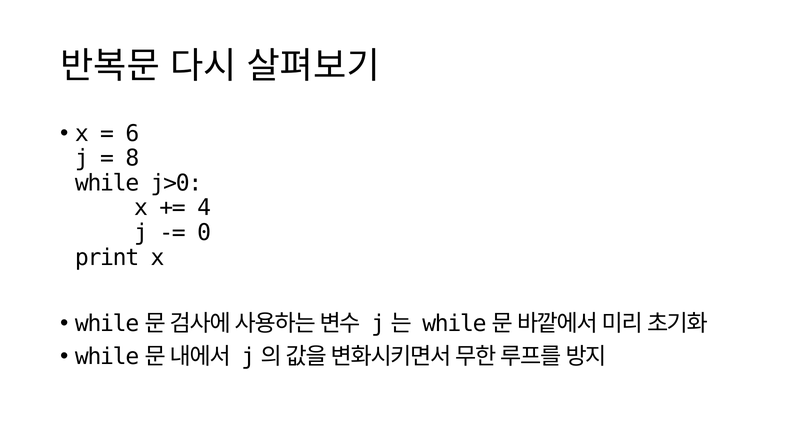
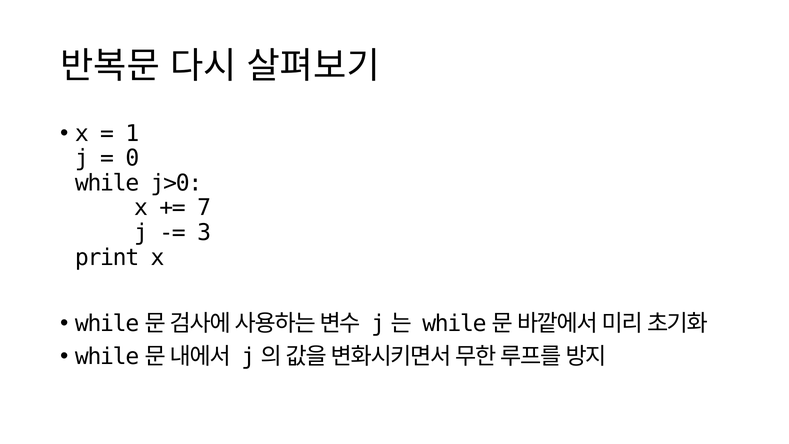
6: 6 -> 1
8: 8 -> 0
4: 4 -> 7
0: 0 -> 3
